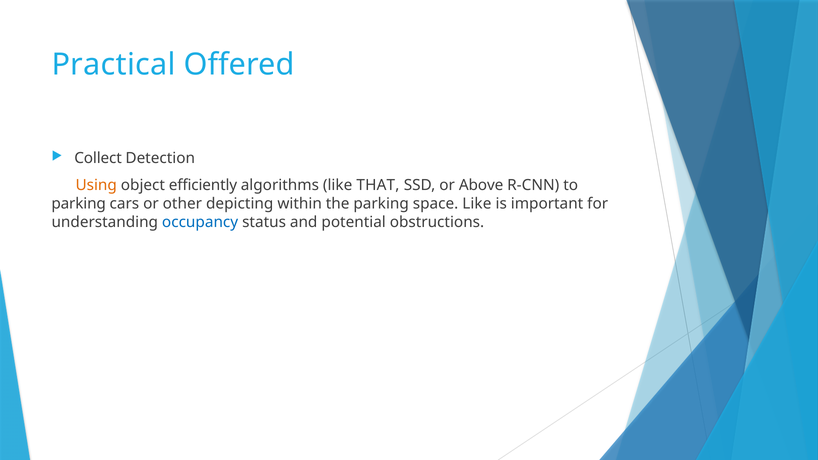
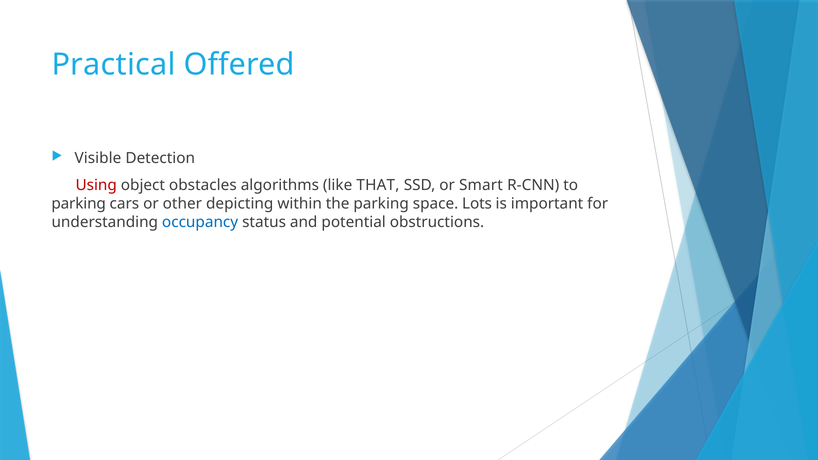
Collect: Collect -> Visible
Using colour: orange -> red
efficiently: efficiently -> obstacles
Above: Above -> Smart
space Like: Like -> Lots
